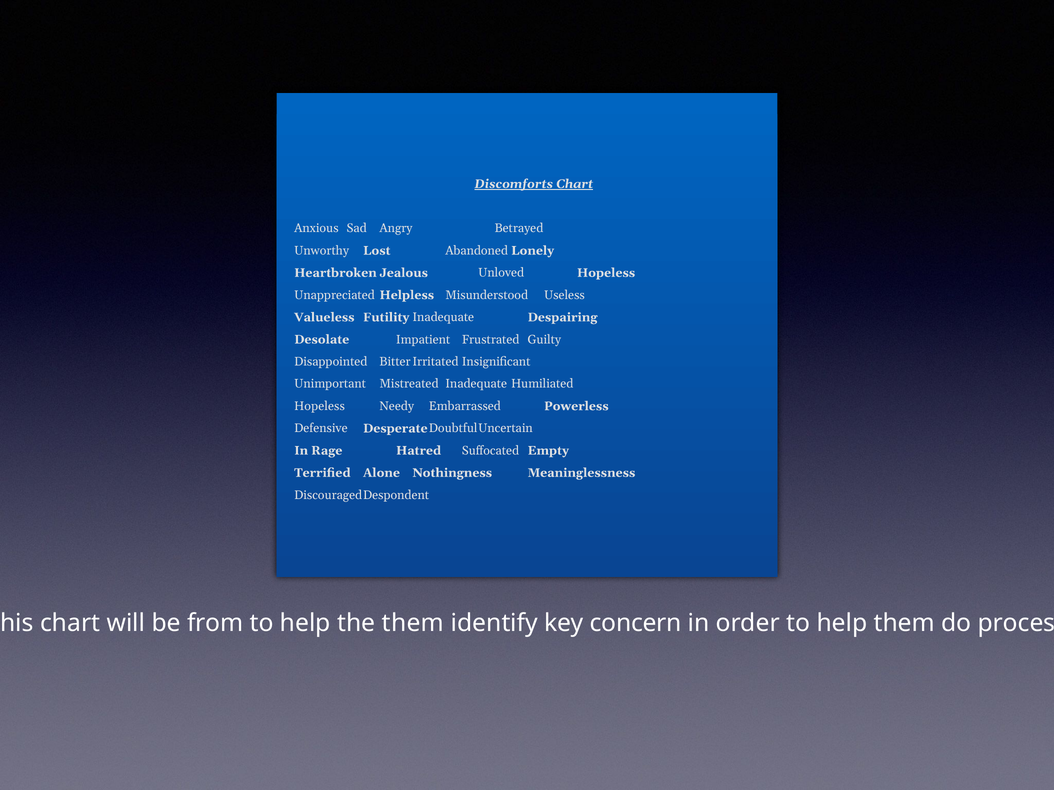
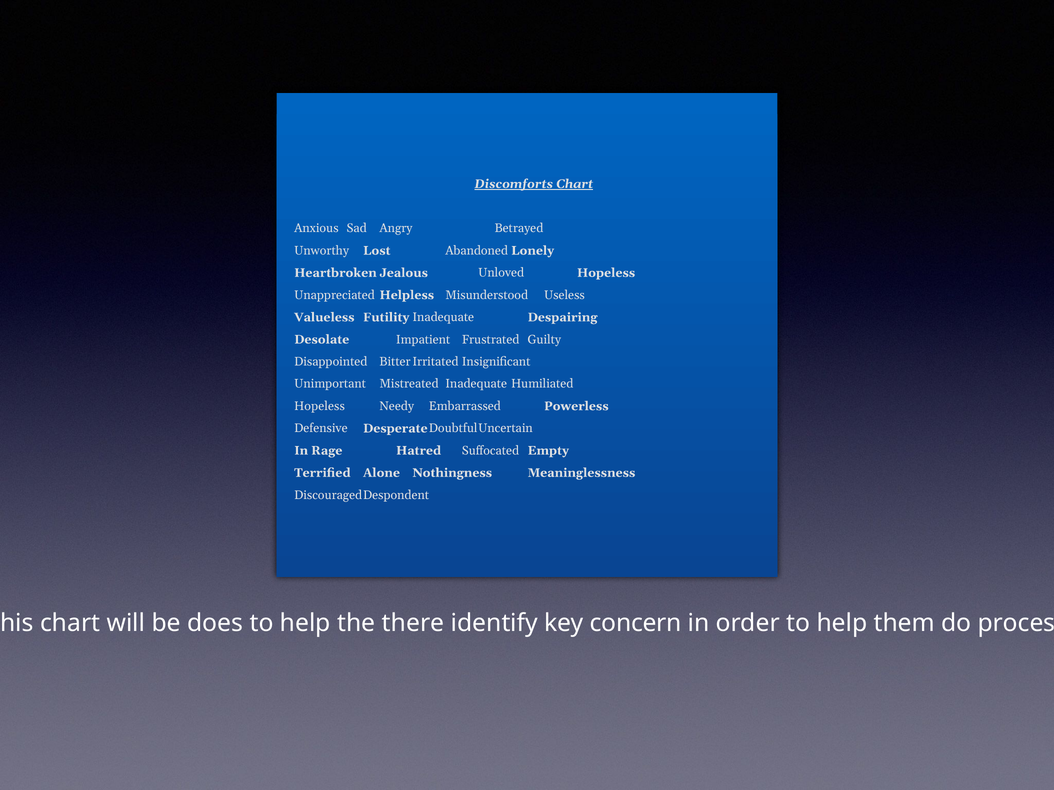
from: from -> does
the them: them -> there
